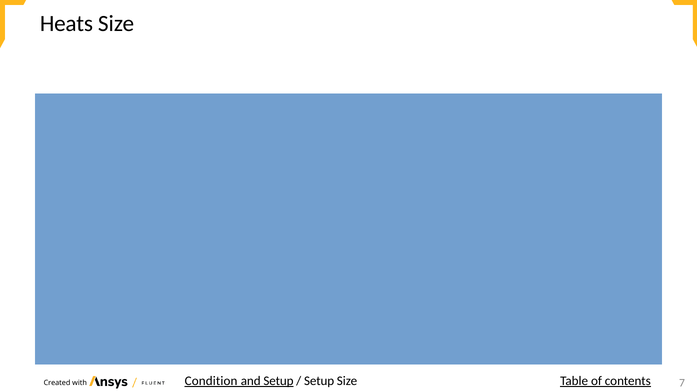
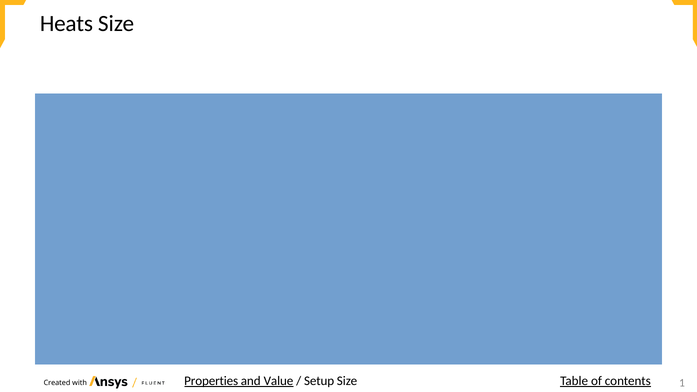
Condition: Condition -> Properties
and Setup: Setup -> Value
7: 7 -> 1
